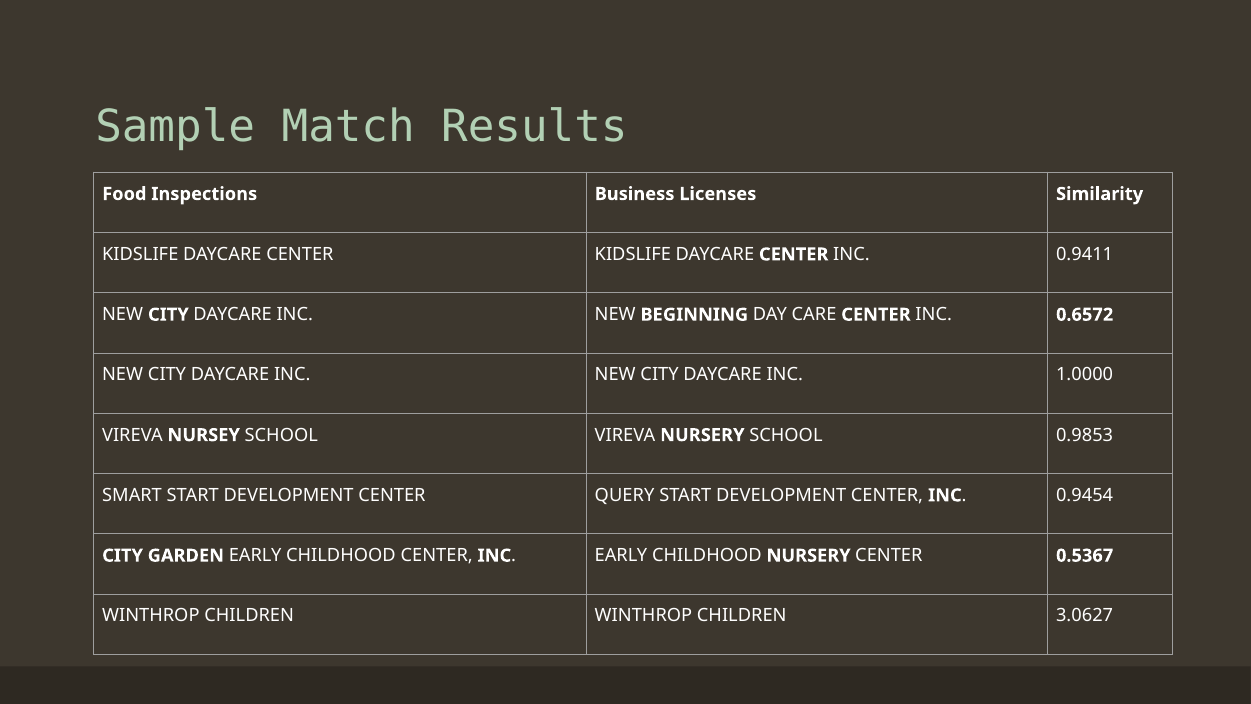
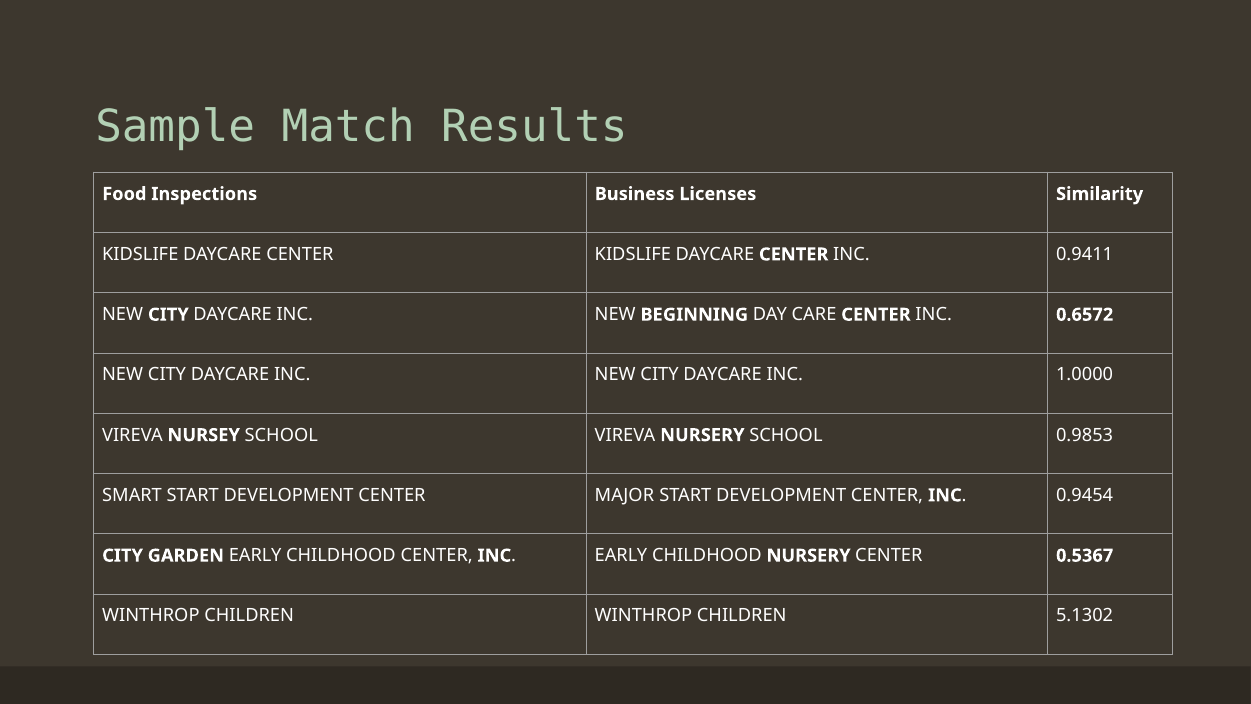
QUERY: QUERY -> MAJOR
3.0627: 3.0627 -> 5.1302
